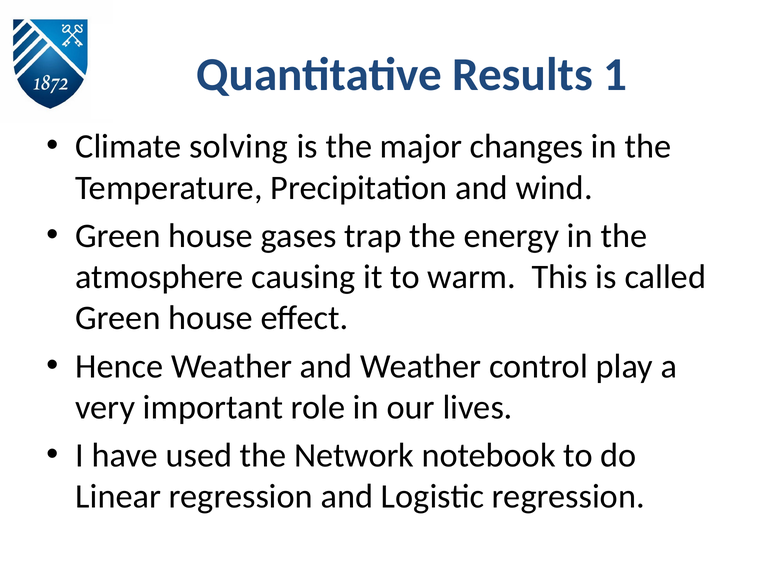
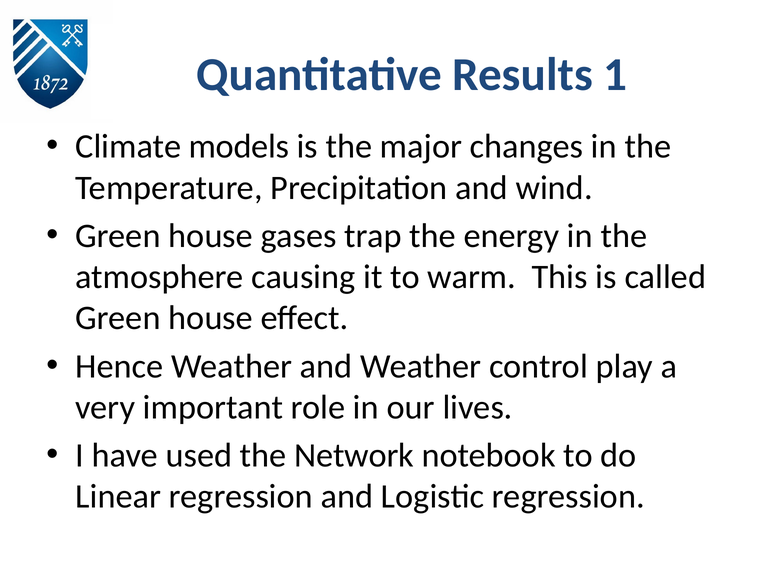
solving: solving -> models
